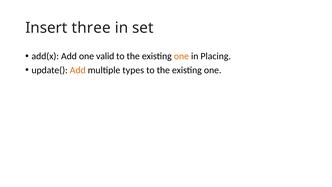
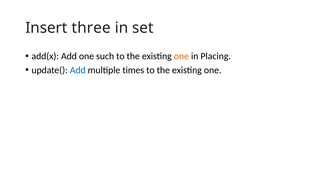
valid: valid -> such
Add at (78, 70) colour: orange -> blue
types: types -> times
